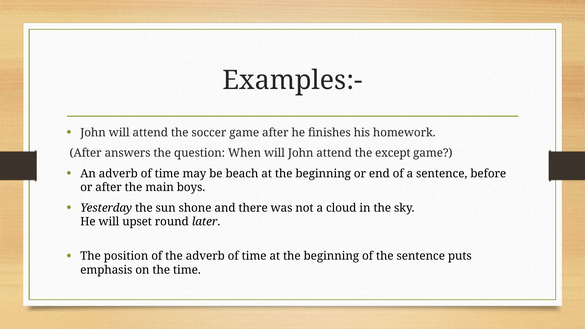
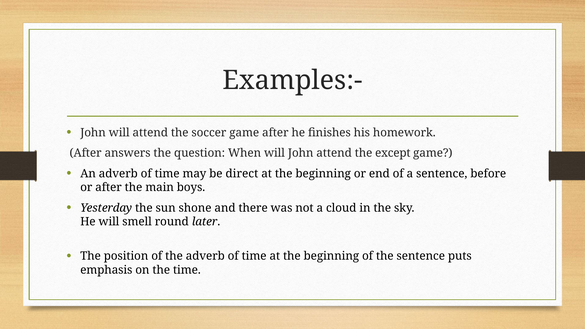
beach: beach -> direct
upset: upset -> smell
